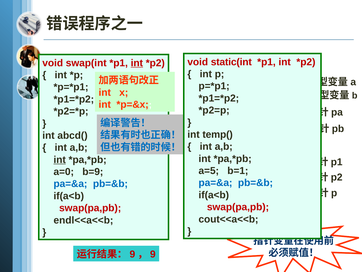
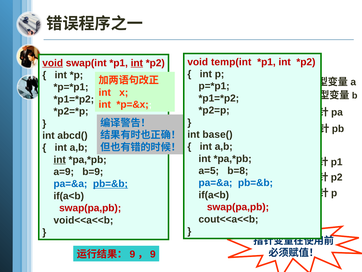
static(int: static(int -> temp(int
void at (53, 63) underline: none -> present
temp(: temp( -> base(
b=1: b=1 -> b=8
a=0: a=0 -> a=9
pb=&b at (110, 184) underline: none -> present
endl<<a<<b: endl<<a<<b -> void<<a<<b
